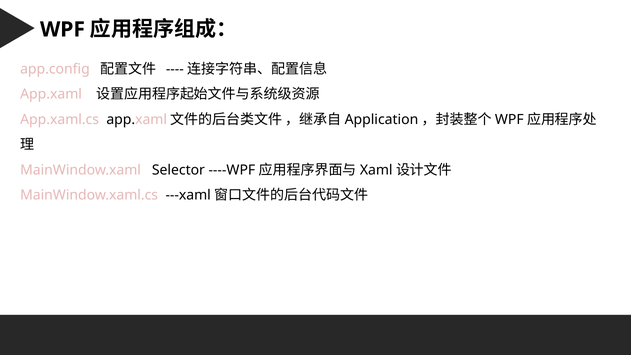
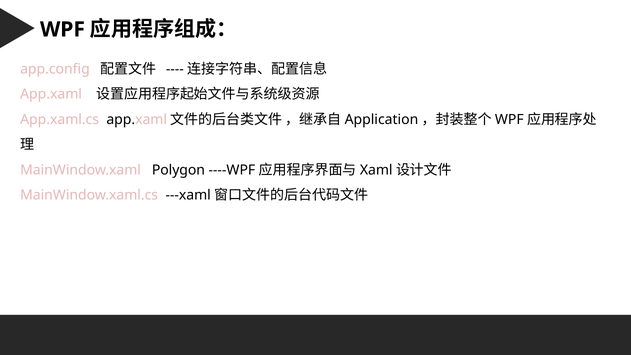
Selector: Selector -> Polygon
